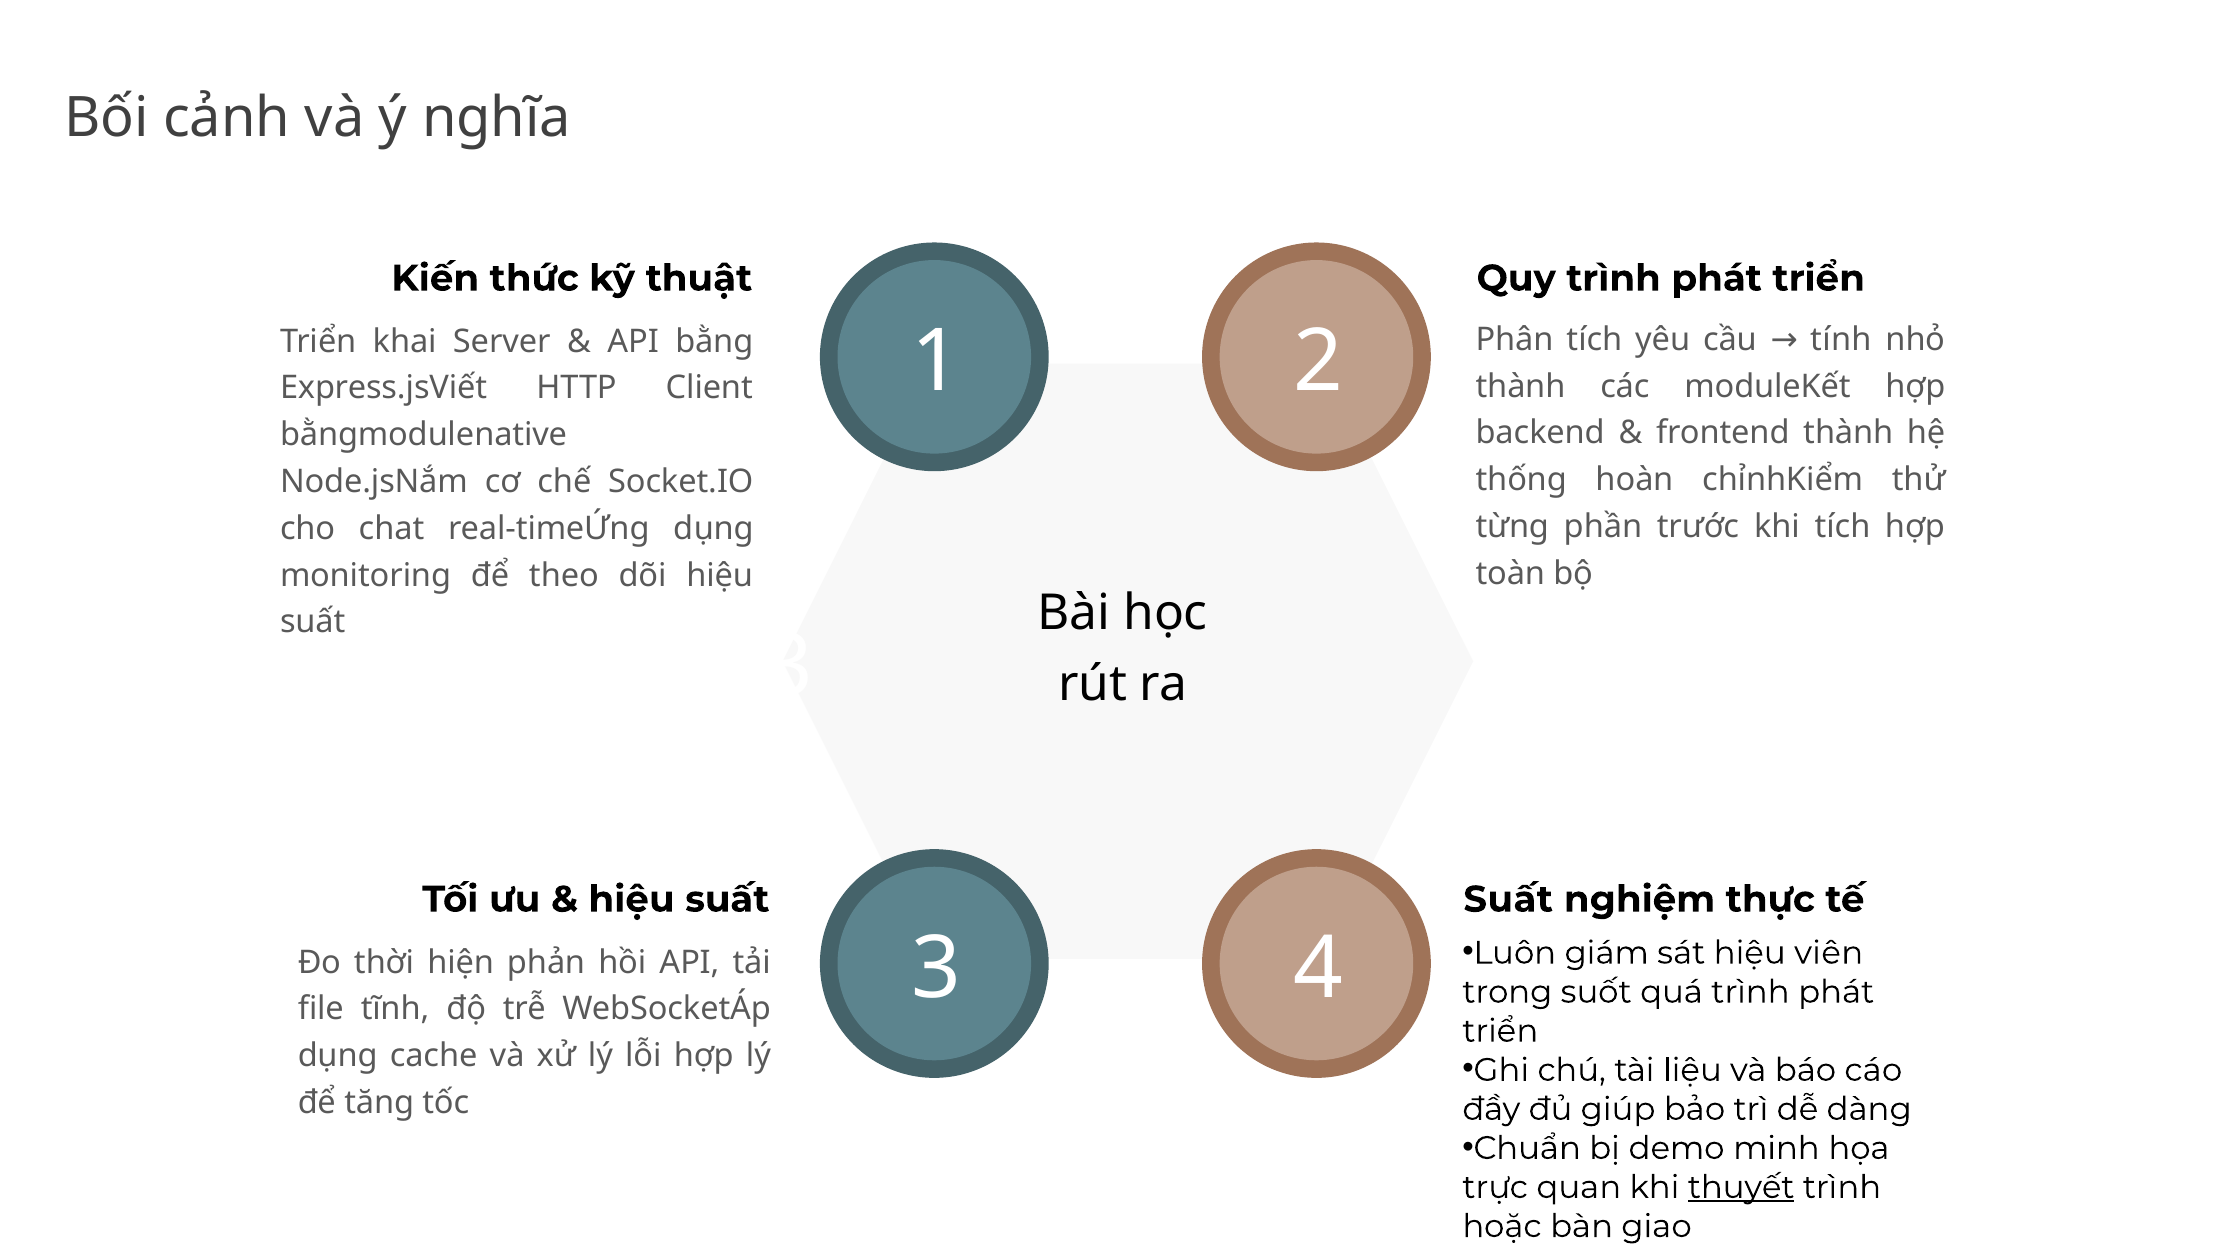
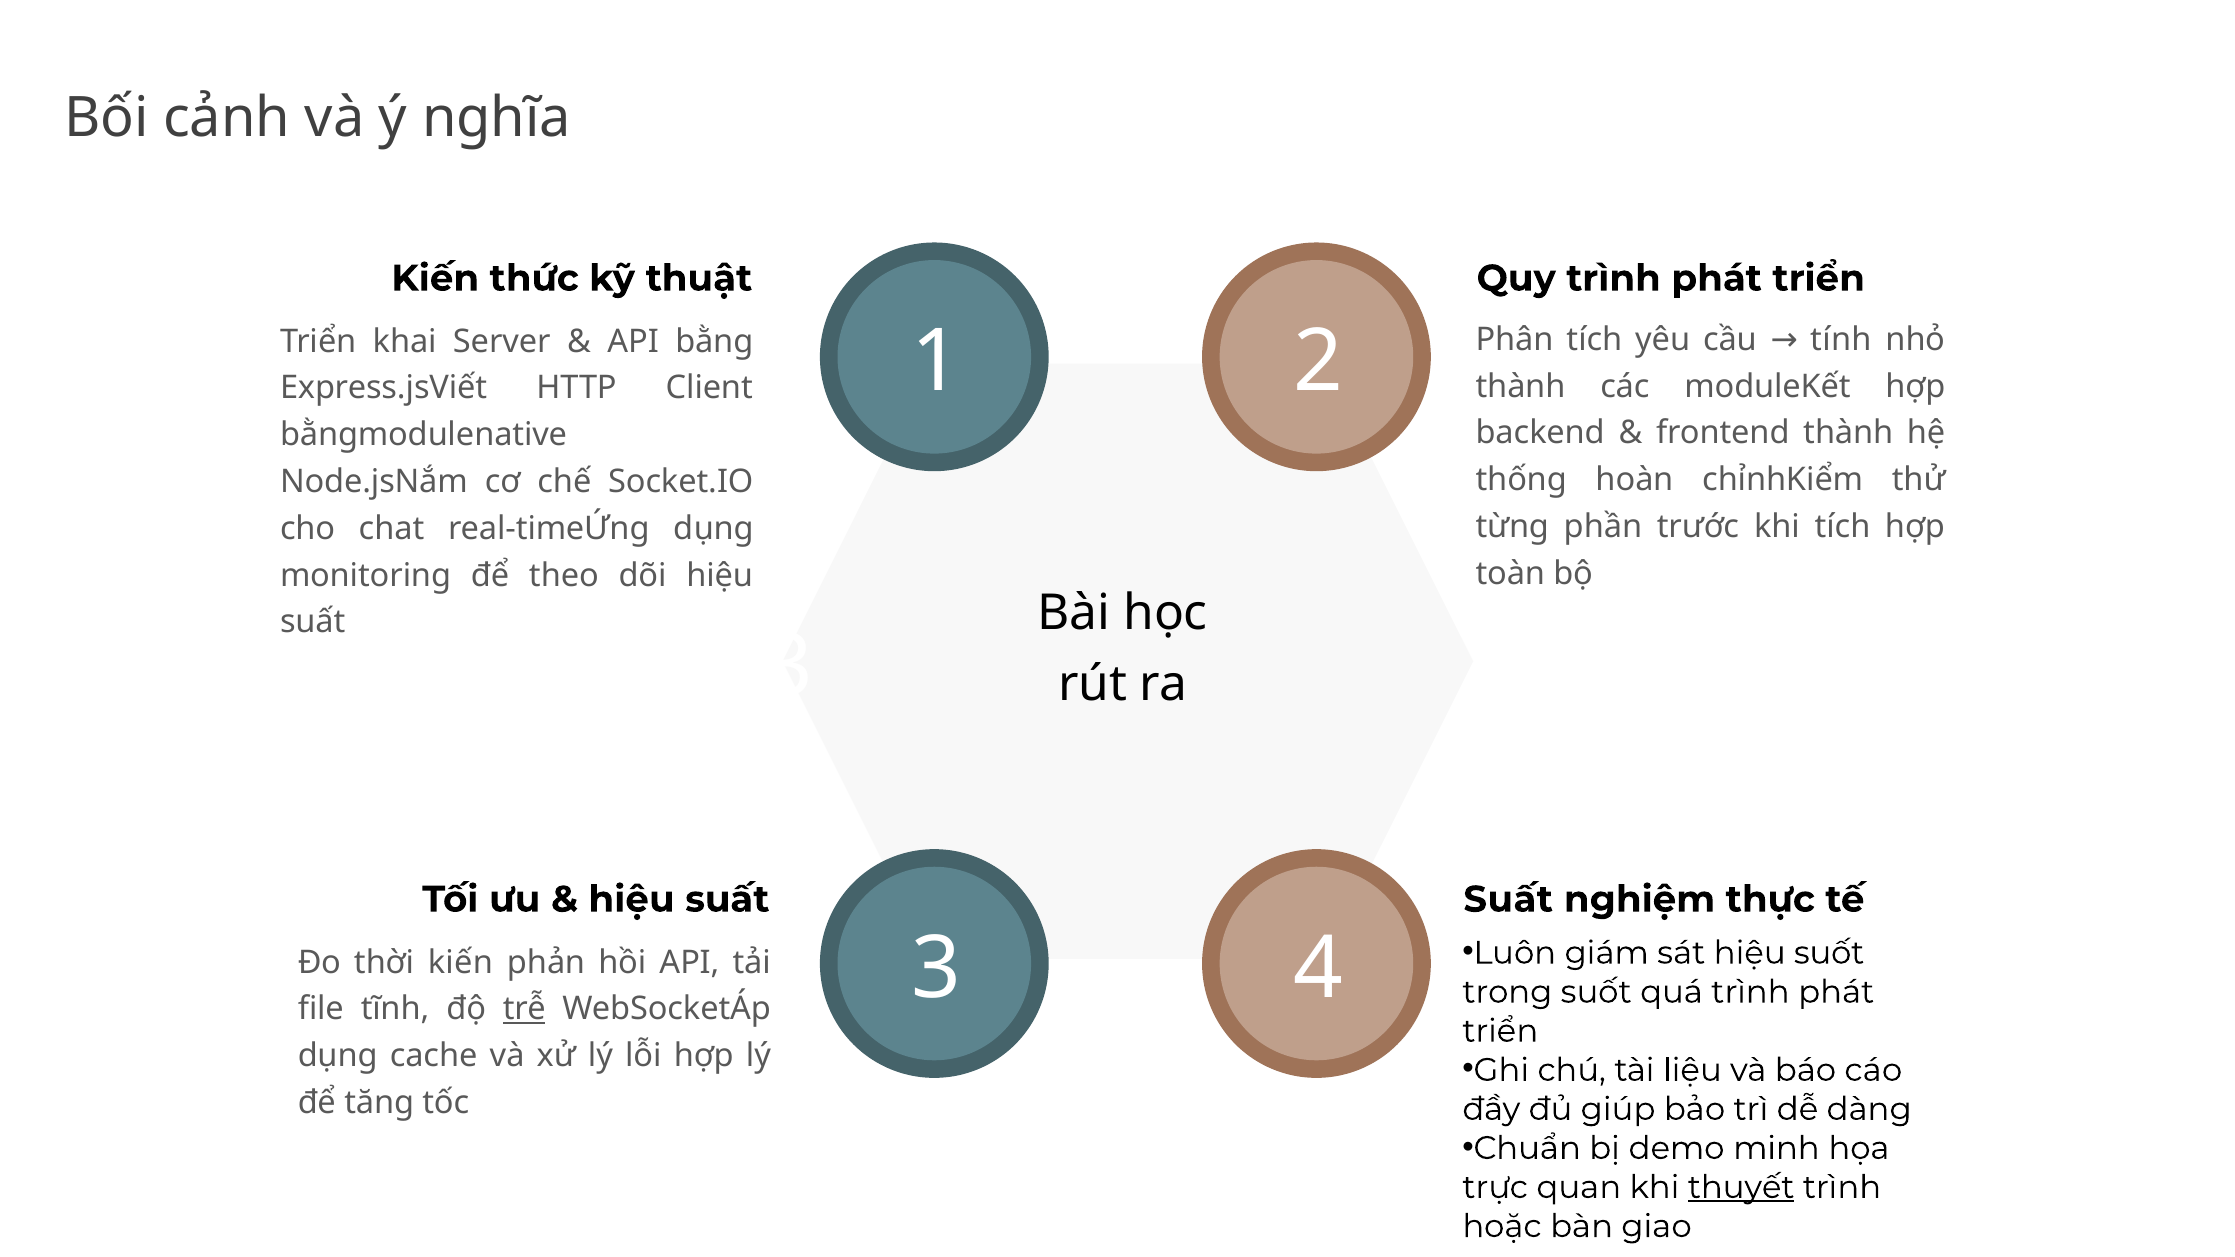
hiệu viên: viên -> suốt
thời hiện: hiện -> kiến
trễ underline: none -> present
